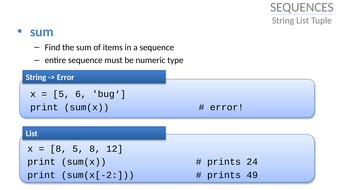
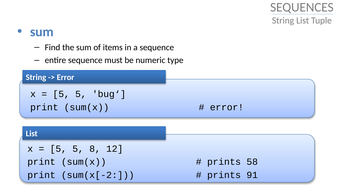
6 at (81, 94): 6 -> 5
8 at (58, 148): 8 -> 5
24: 24 -> 58
49: 49 -> 91
